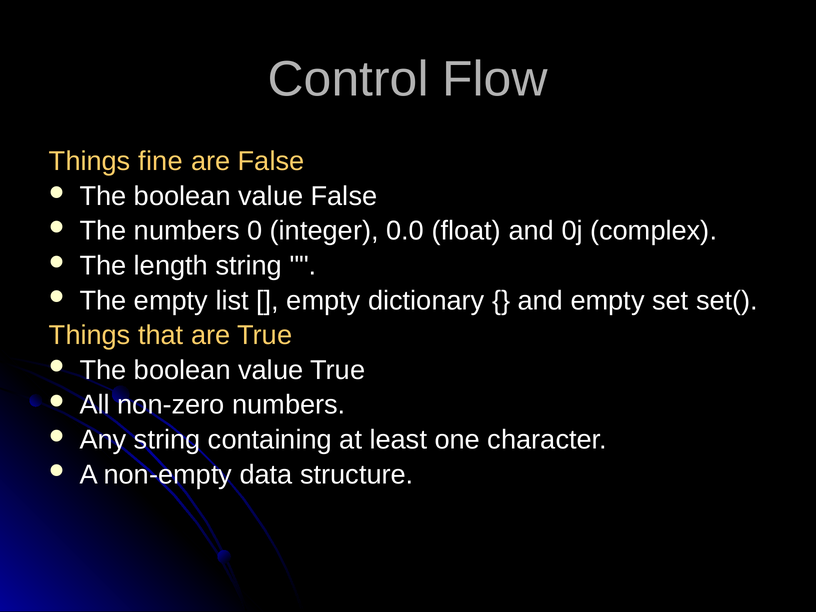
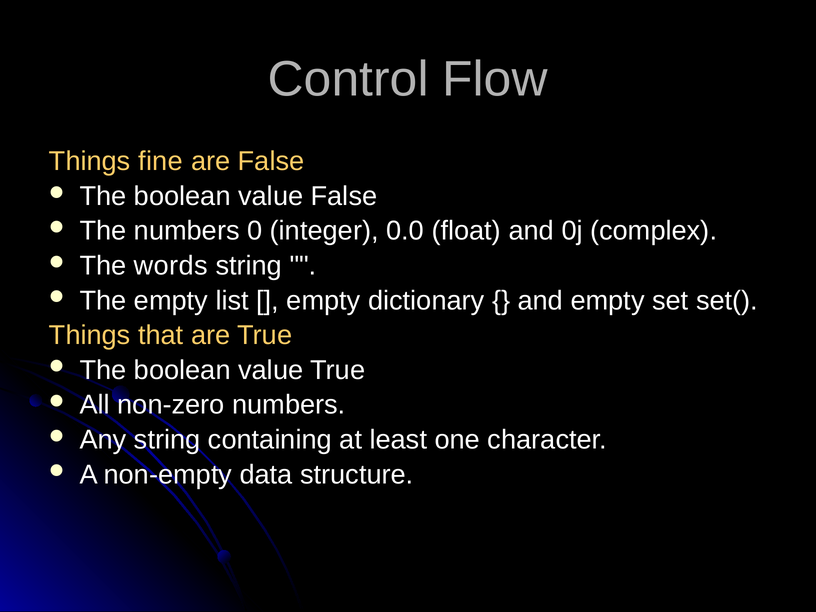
length: length -> words
